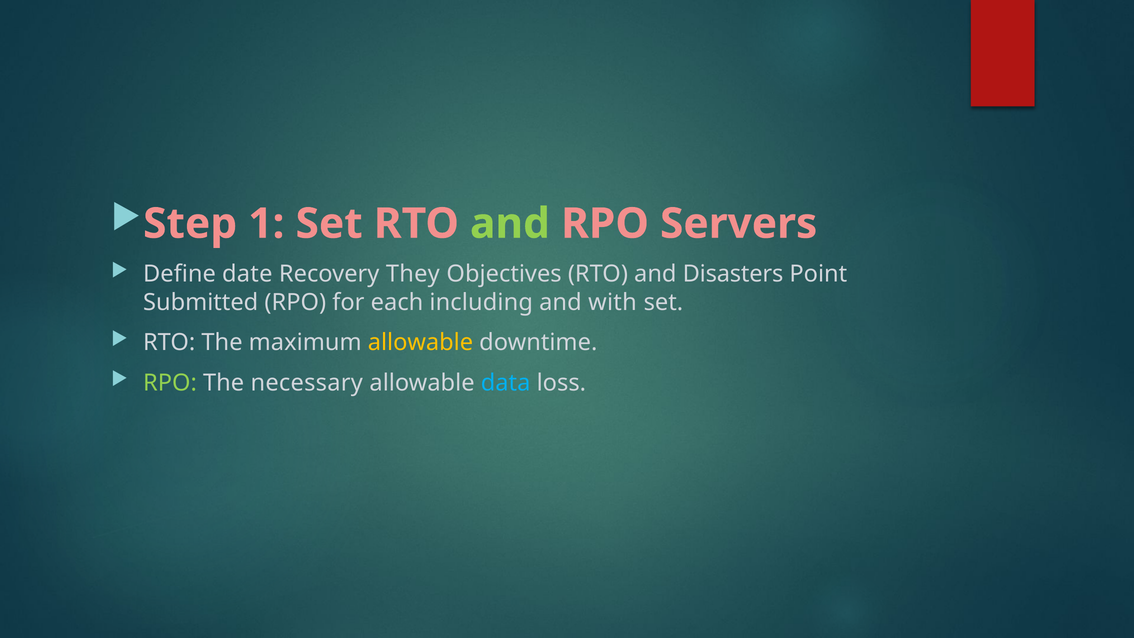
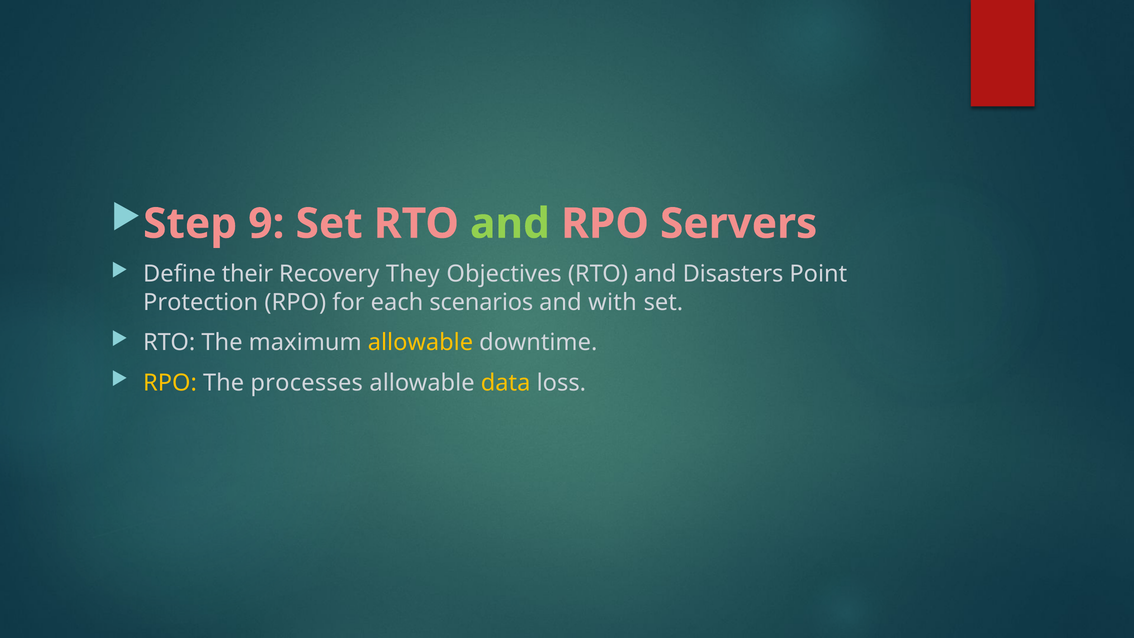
1: 1 -> 9
date: date -> their
Submitted: Submitted -> Protection
including: including -> scenarios
RPO at (170, 383) colour: light green -> yellow
necessary: necessary -> processes
data colour: light blue -> yellow
